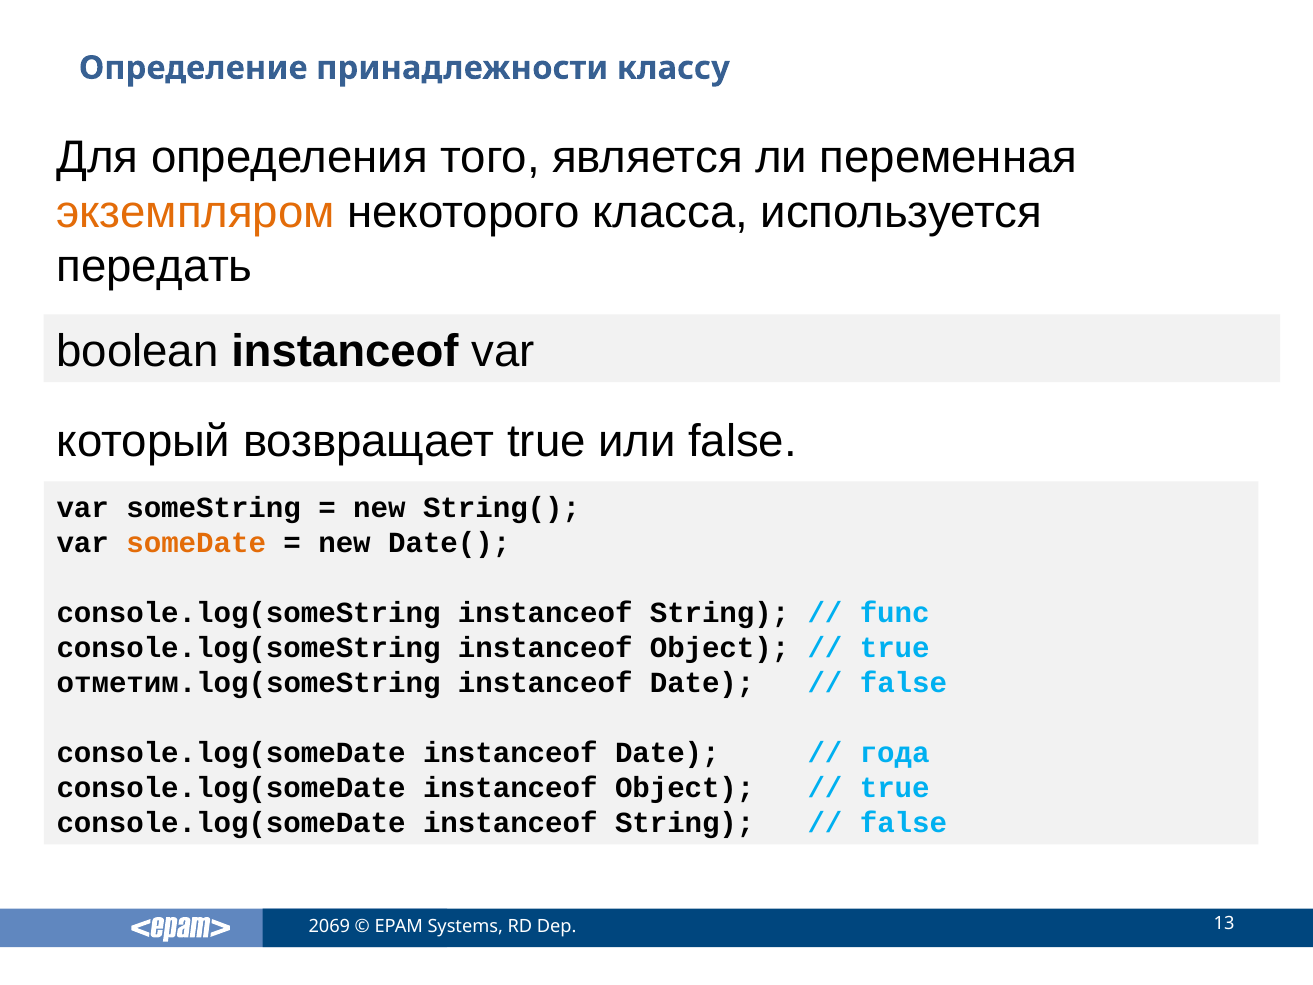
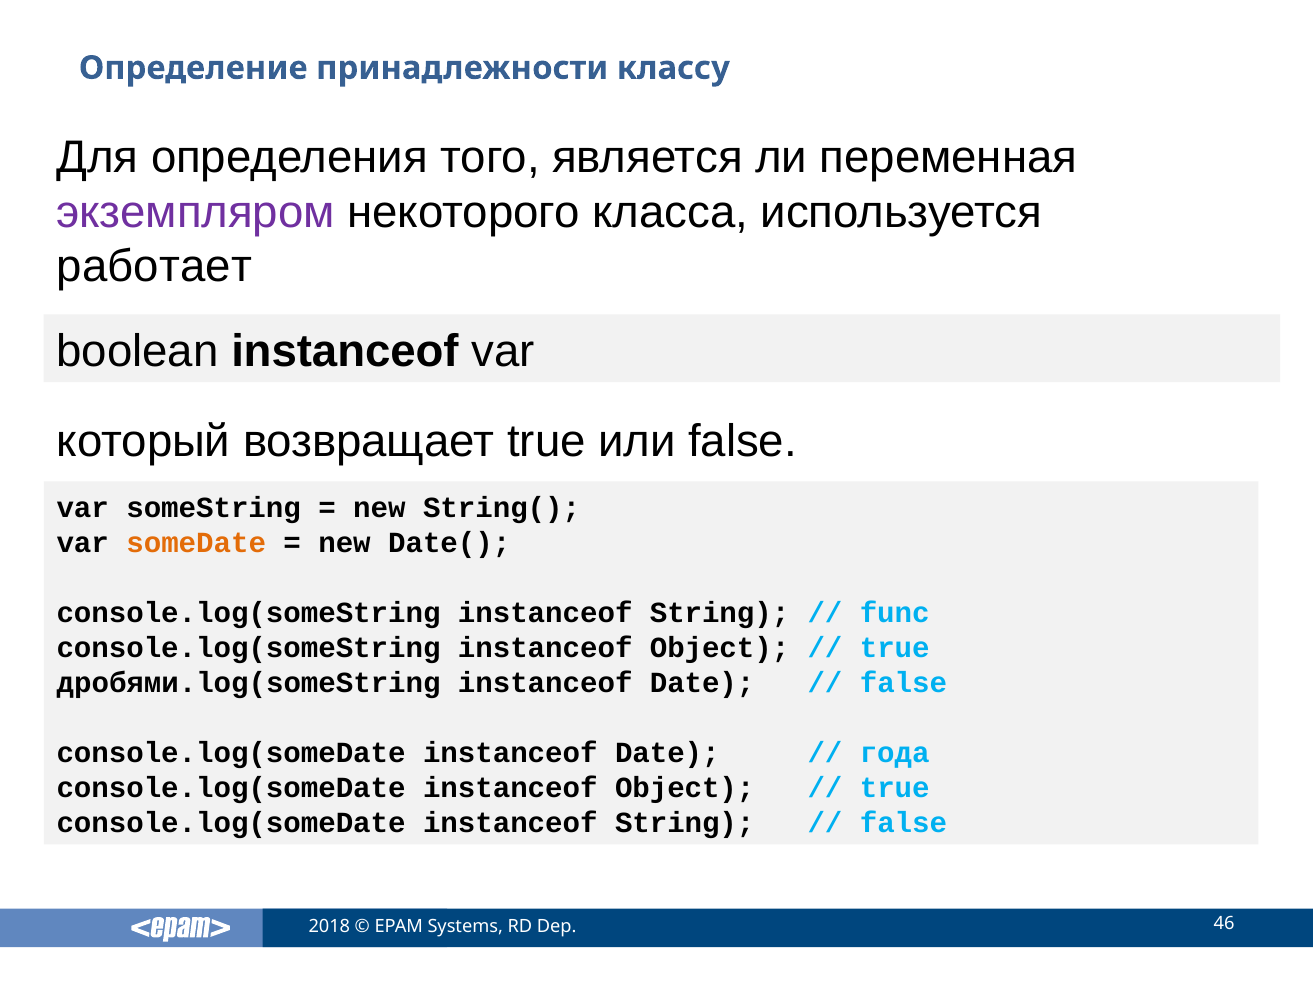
экземпляром colour: orange -> purple
передать: передать -> работает
отметим.log(someString: отметим.log(someString -> дробями.log(someString
2069: 2069 -> 2018
13: 13 -> 46
